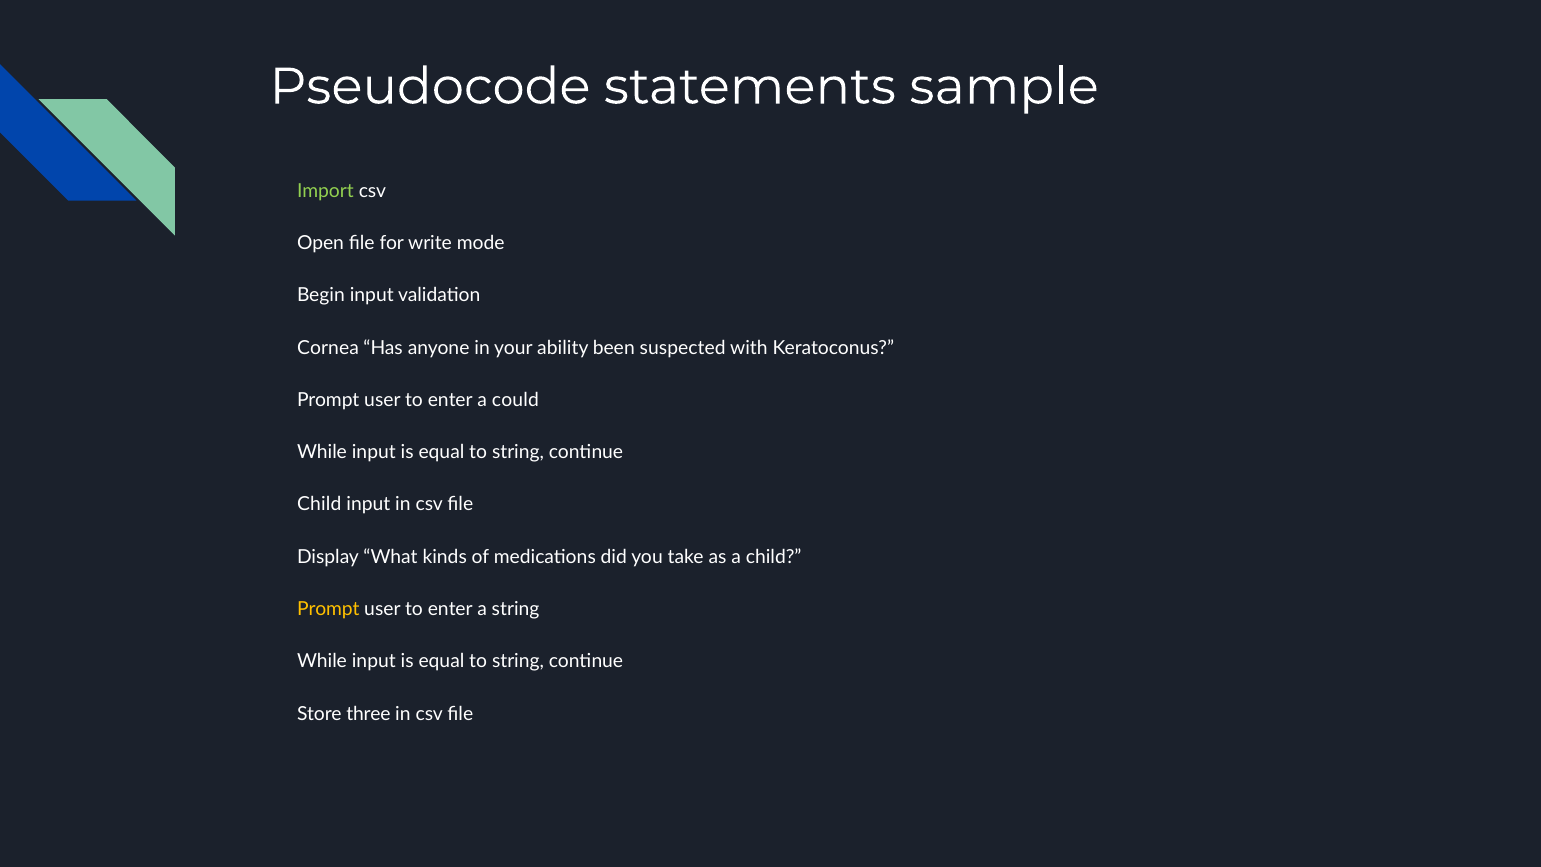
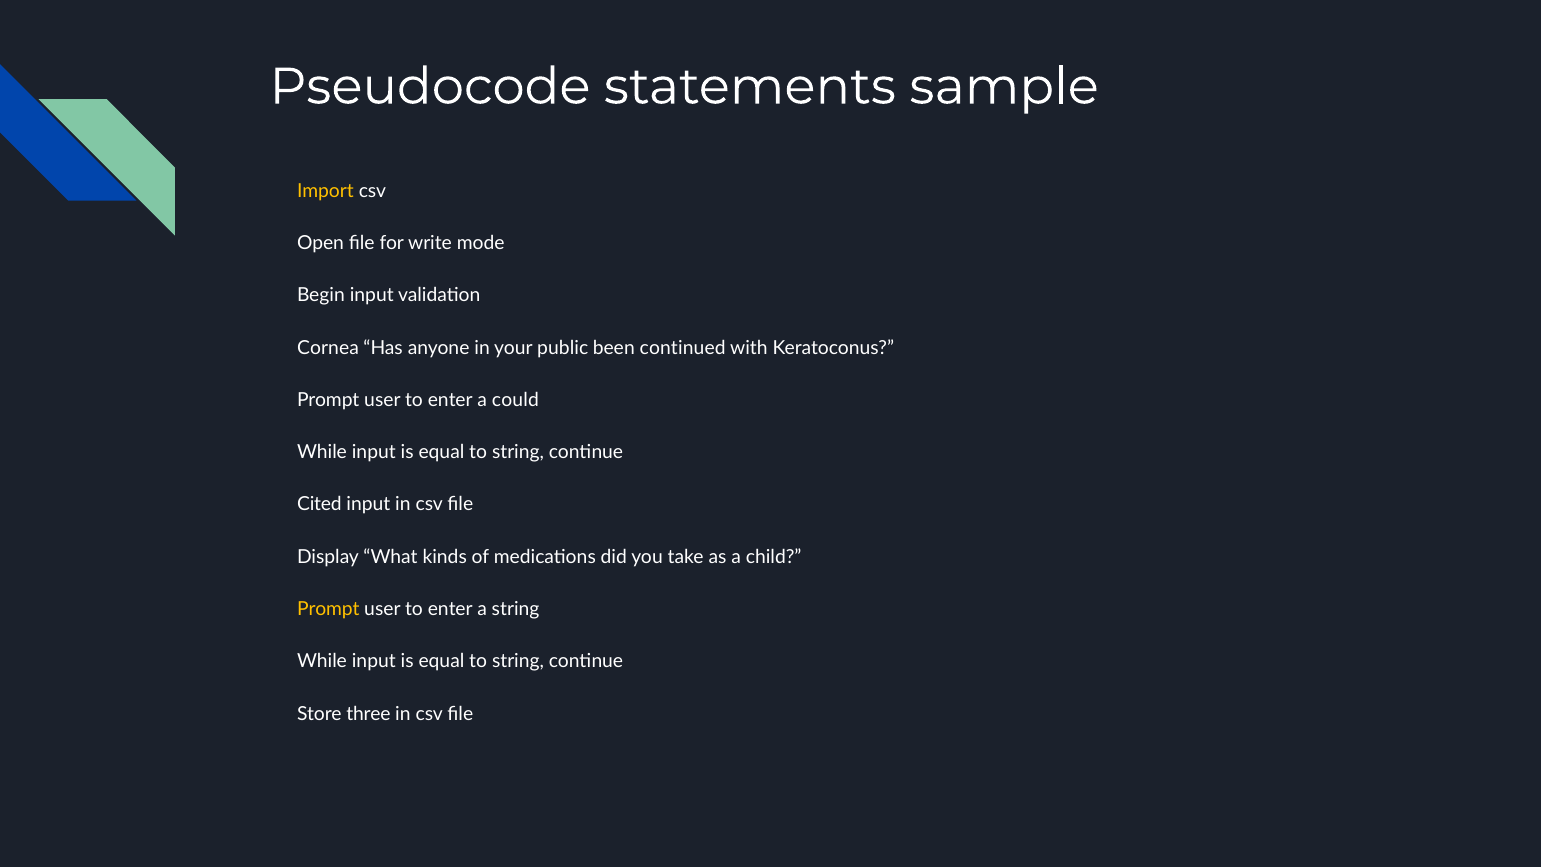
Import colour: light green -> yellow
ability: ability -> public
suspected: suspected -> continued
Child at (319, 504): Child -> Cited
